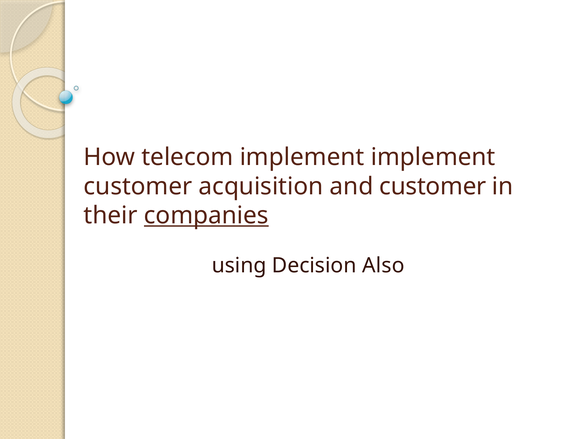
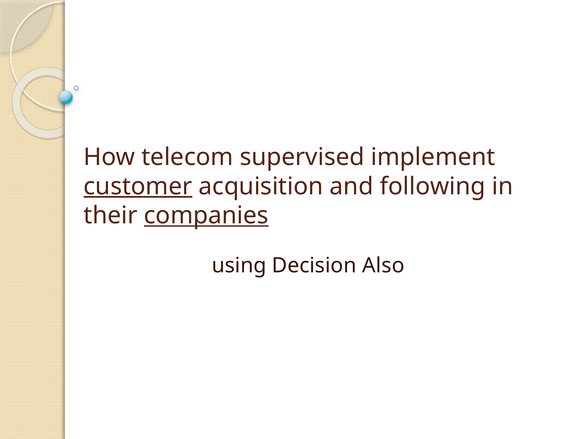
telecom implement: implement -> supervised
customer at (138, 187) underline: none -> present
and customer: customer -> following
